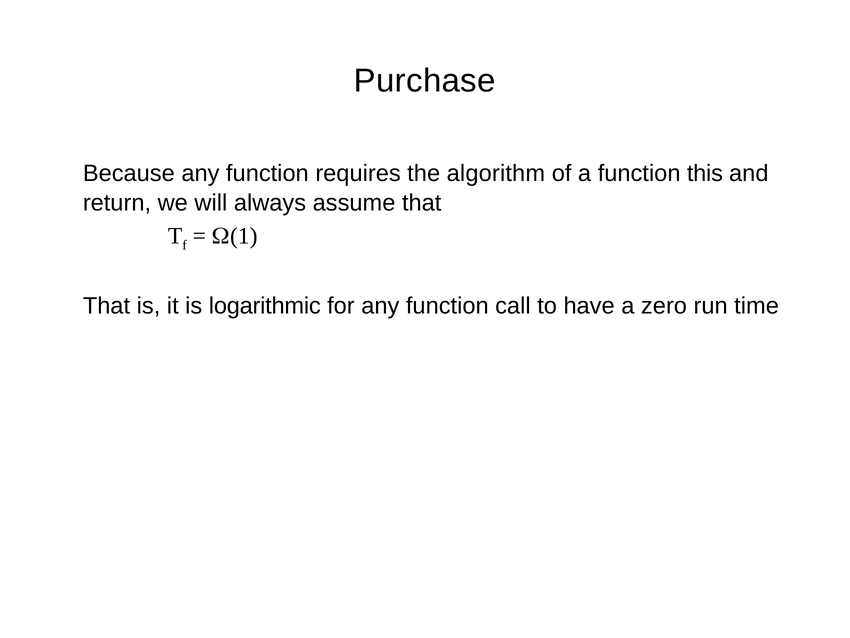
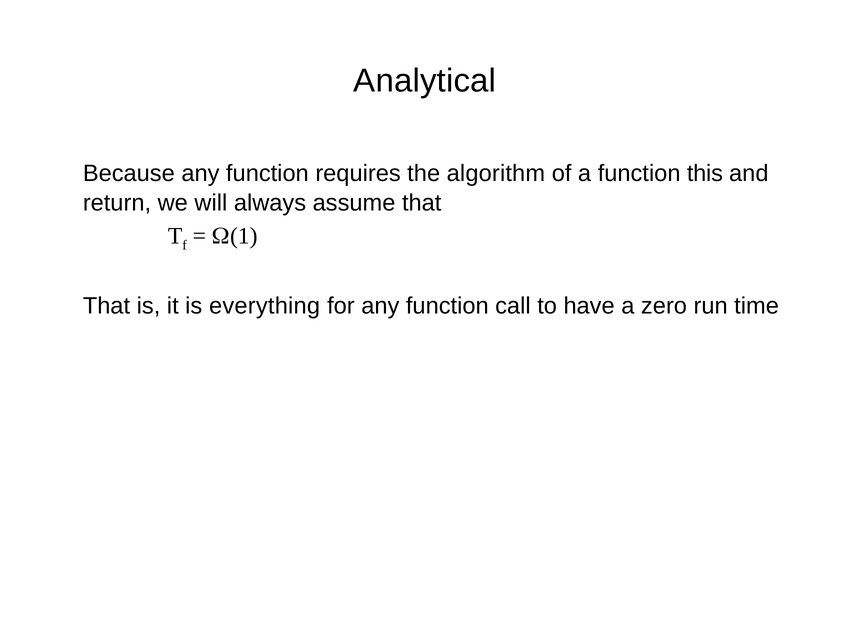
Purchase: Purchase -> Analytical
logarithmic: logarithmic -> everything
